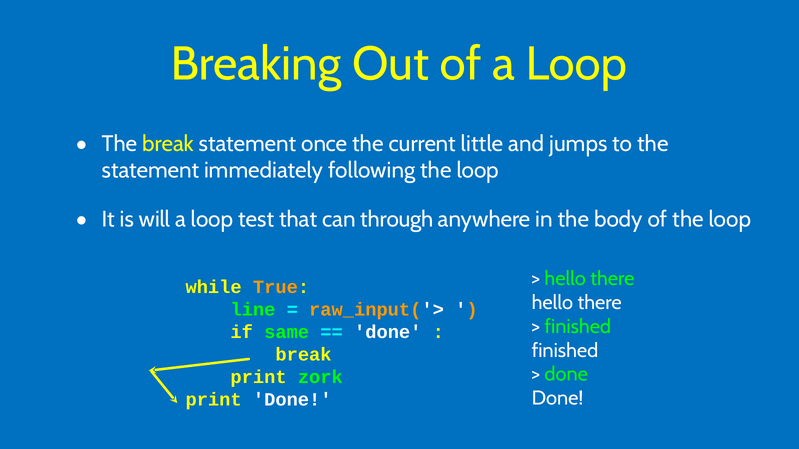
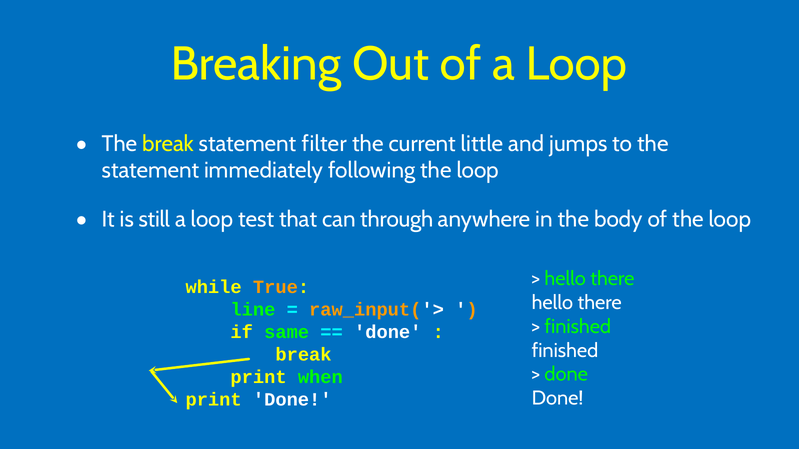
once: once -> filter
will: will -> still
zork: zork -> when
